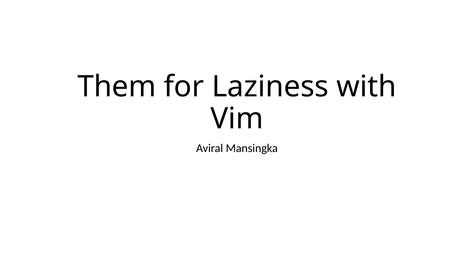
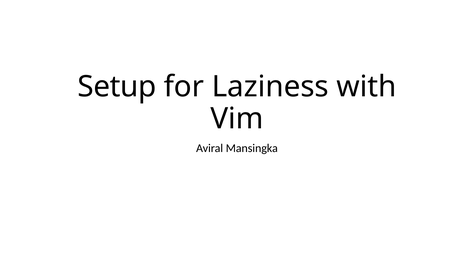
Them: Them -> Setup
